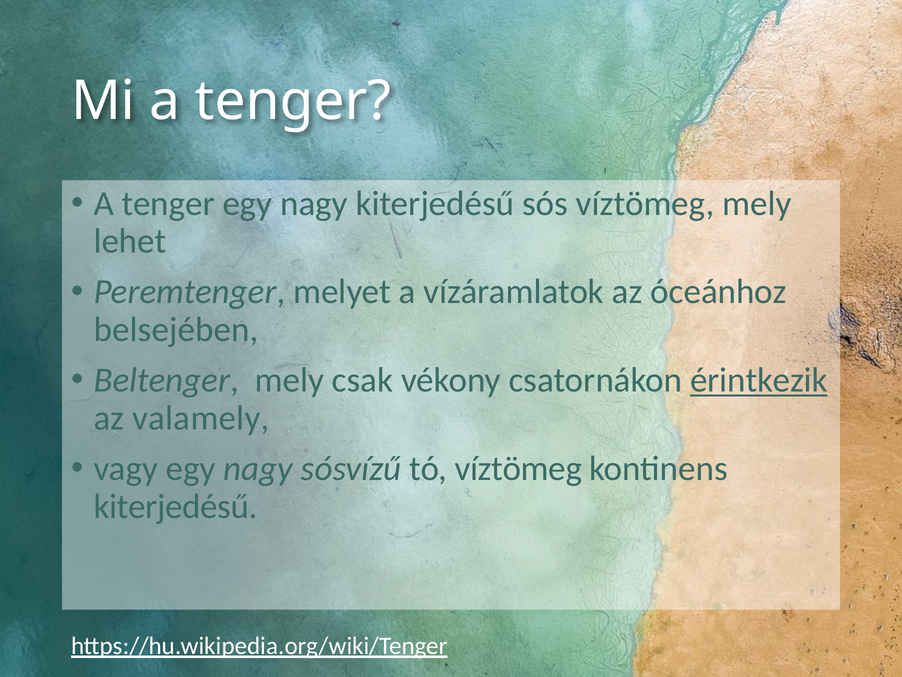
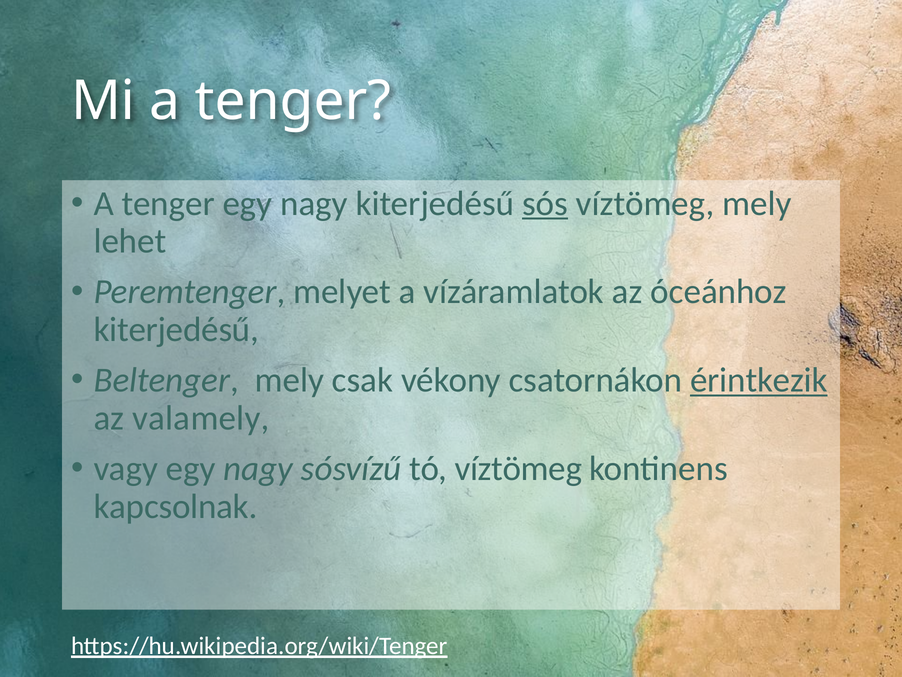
sós underline: none -> present
belsejében at (176, 330): belsejében -> kiterjedésű
kiterjedésű at (176, 506): kiterjedésű -> kapcsolnak
